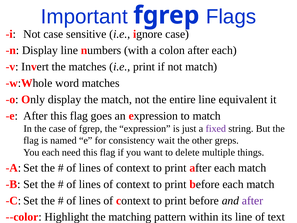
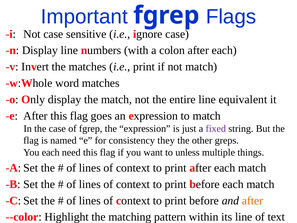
wait: wait -> they
delete: delete -> unless
after at (253, 200) colour: purple -> orange
